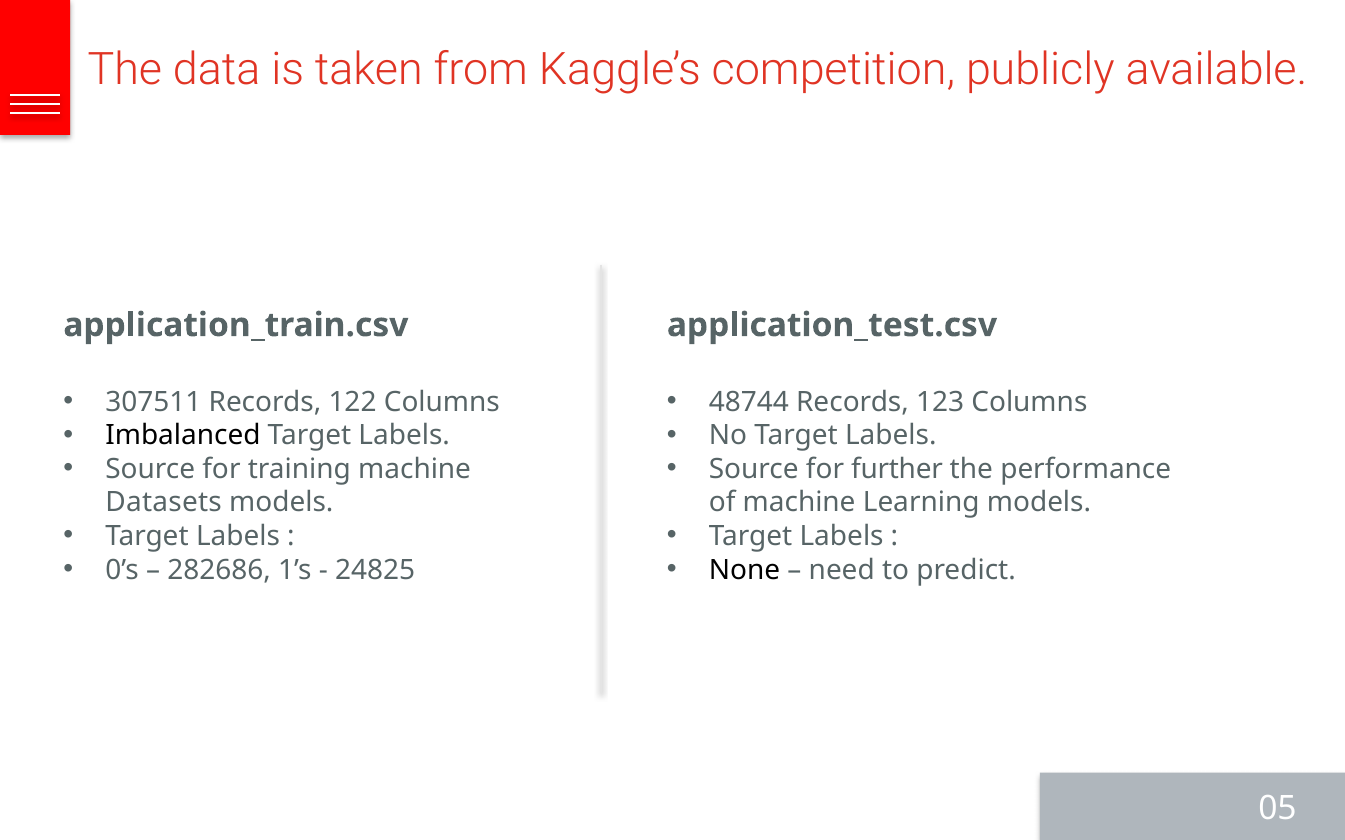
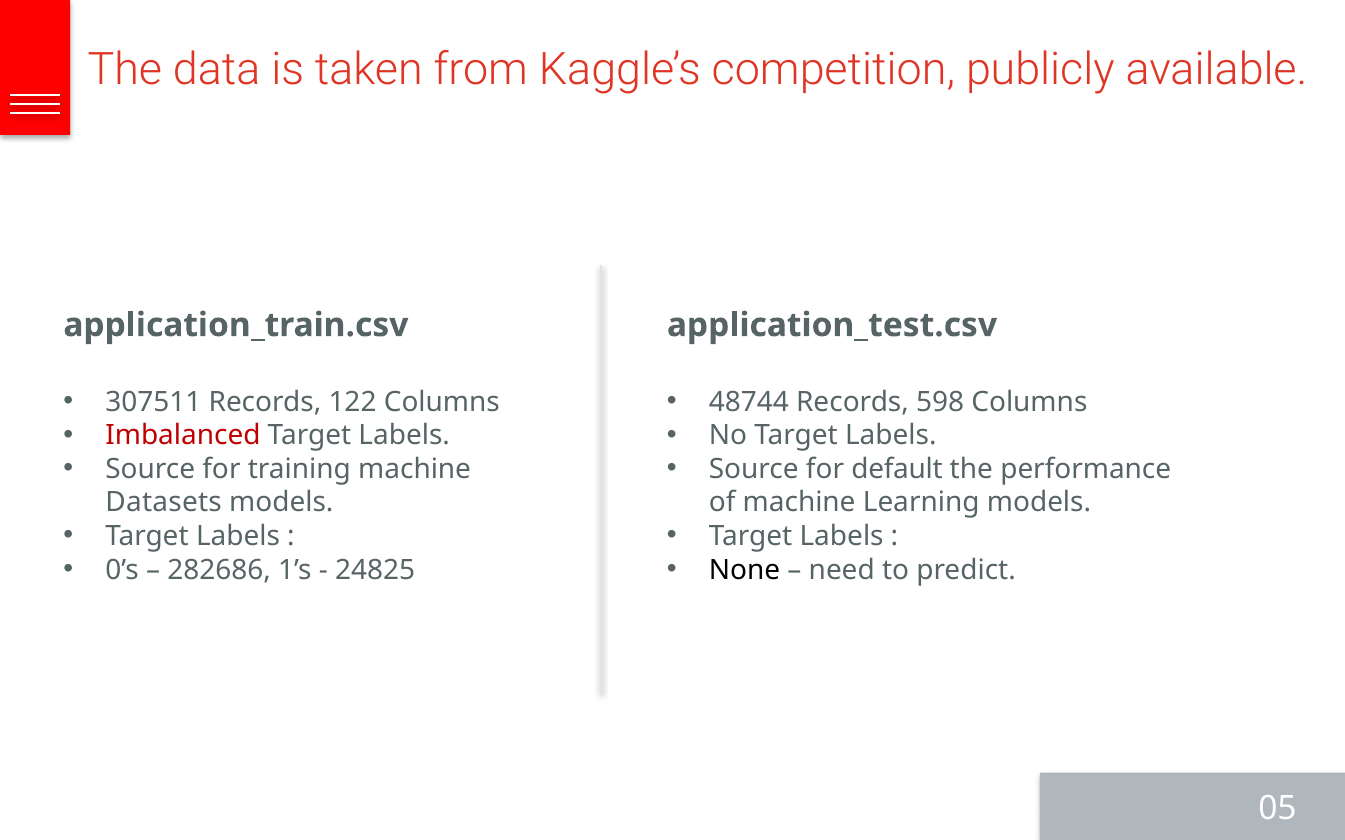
123: 123 -> 598
Imbalanced colour: black -> red
further: further -> default
